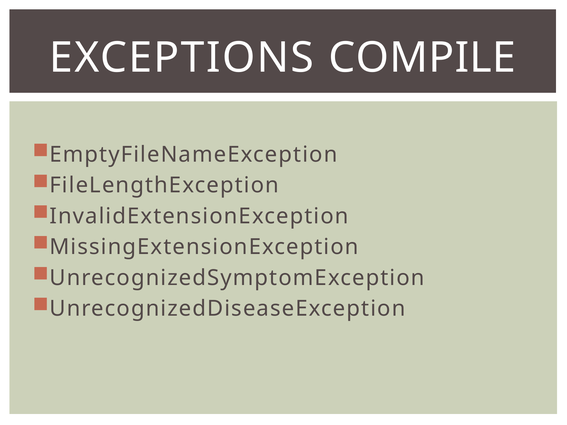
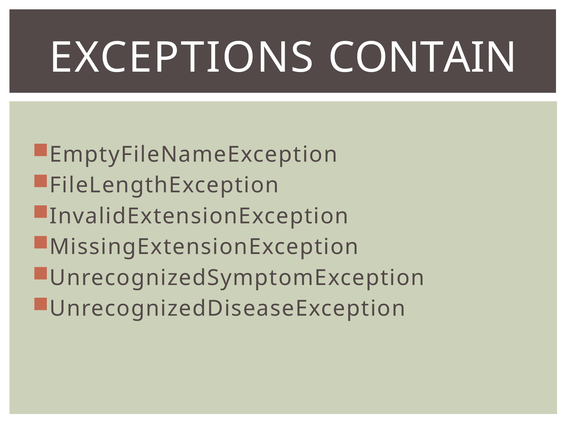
COMPILE: COMPILE -> CONTAIN
